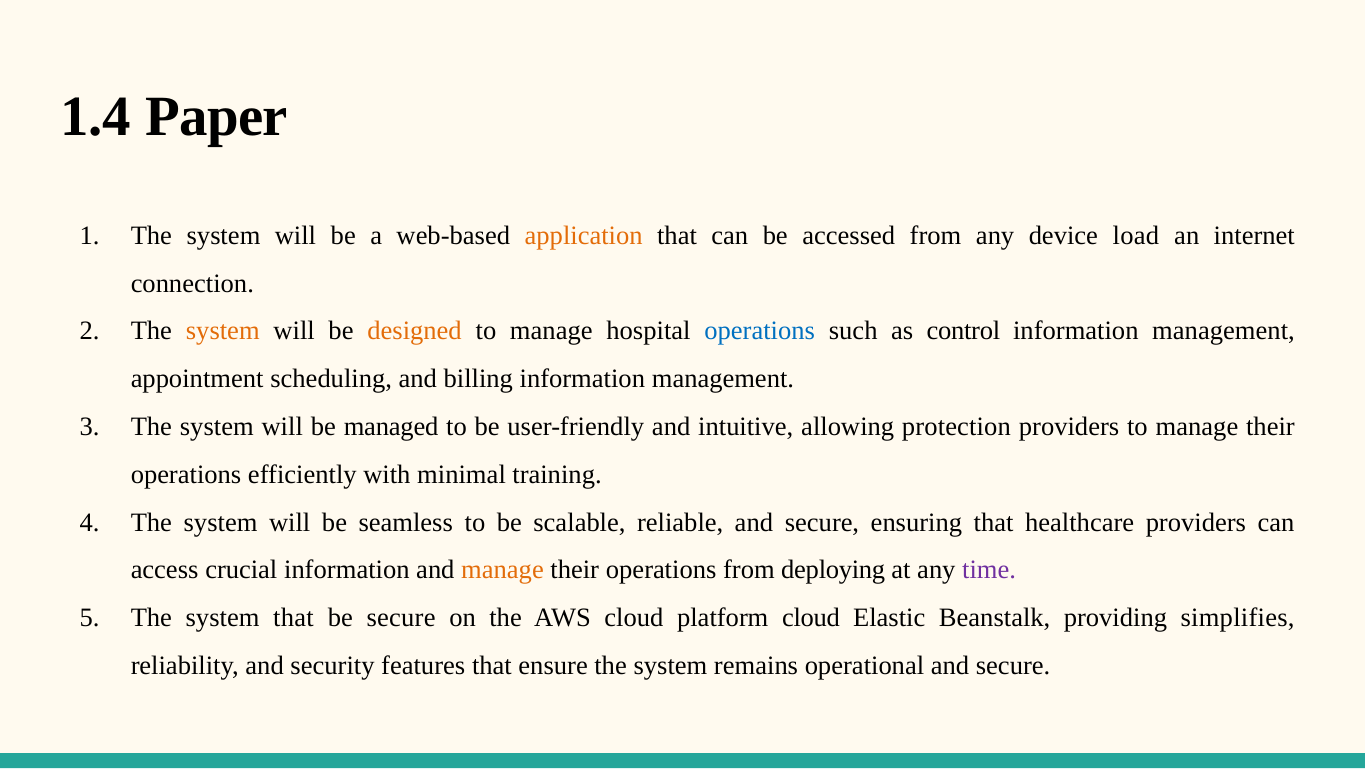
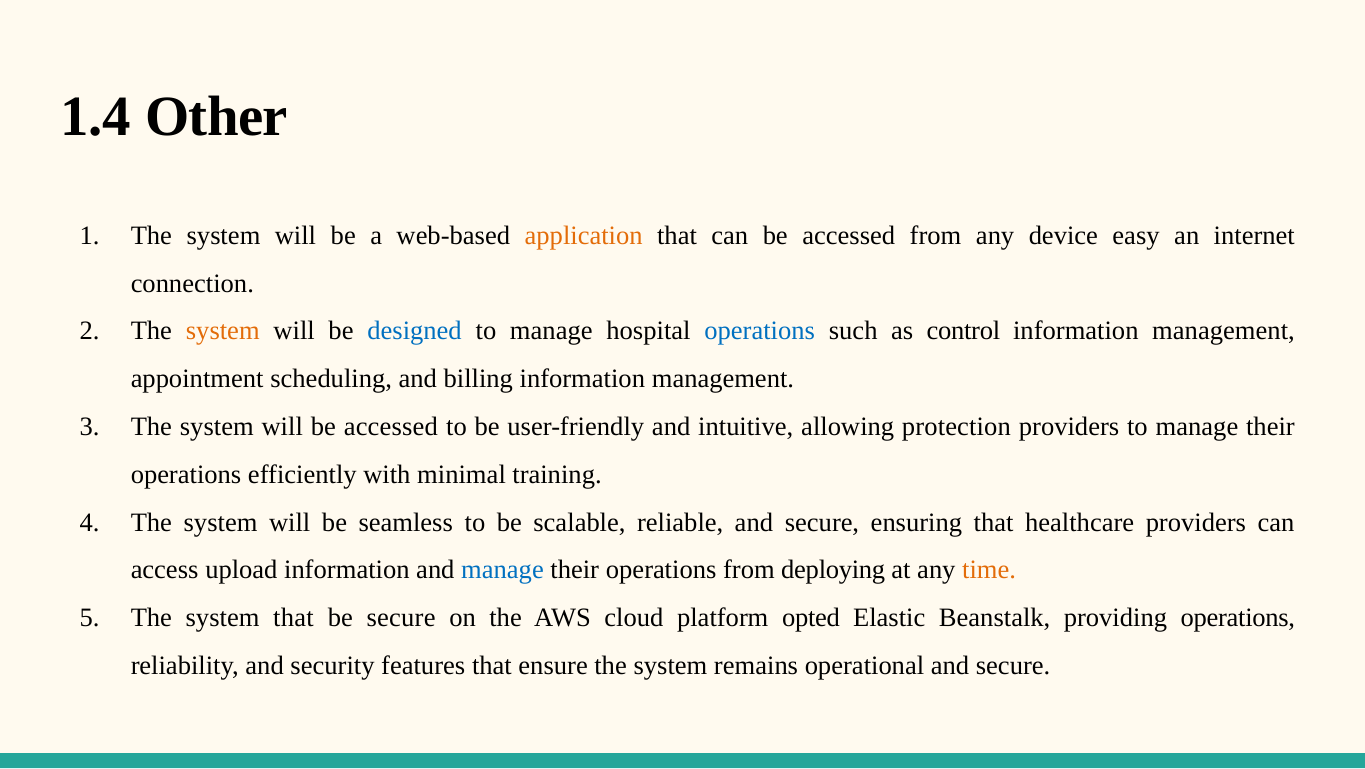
Paper: Paper -> Other
load: load -> easy
designed colour: orange -> blue
will be managed: managed -> accessed
crucial: crucial -> upload
manage at (503, 570) colour: orange -> blue
time colour: purple -> orange
platform cloud: cloud -> opted
providing simplifies: simplifies -> operations
